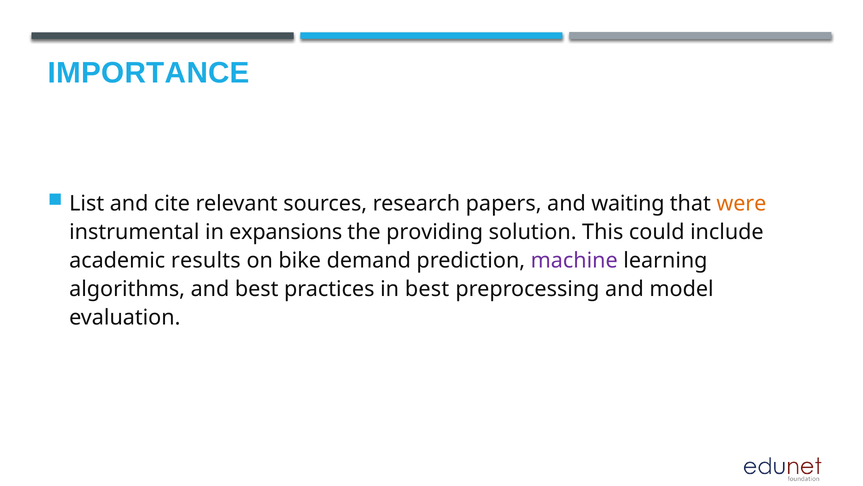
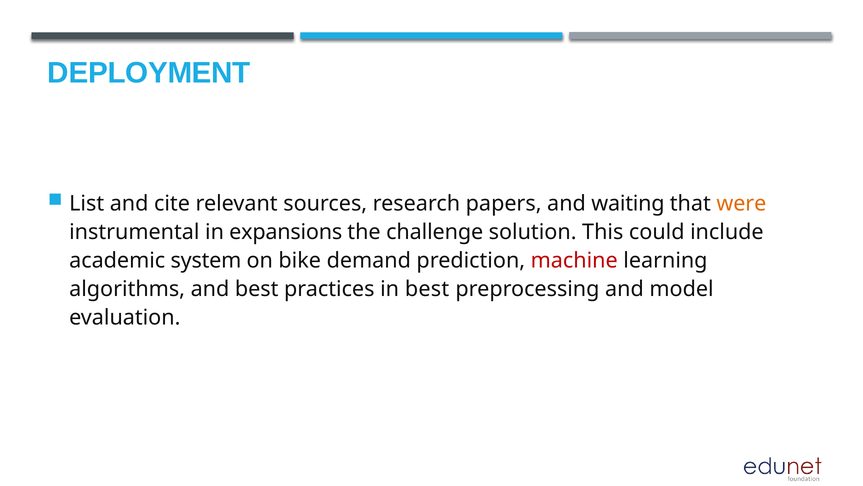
IMPORTANCE: IMPORTANCE -> DEPLOYMENT
providing: providing -> challenge
results: results -> system
machine colour: purple -> red
